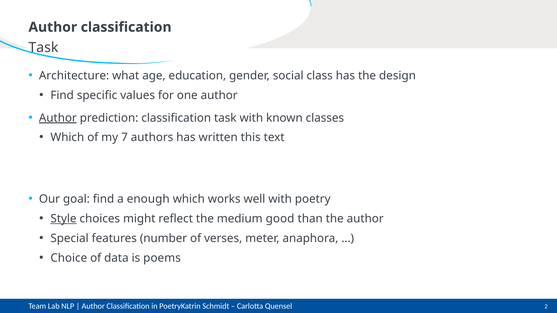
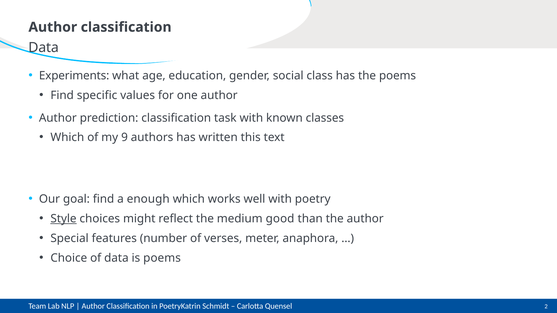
Task at (43, 48): Task -> Data
Architecture: Architecture -> Experiments
the design: design -> poems
Author at (58, 118) underline: present -> none
7: 7 -> 9
